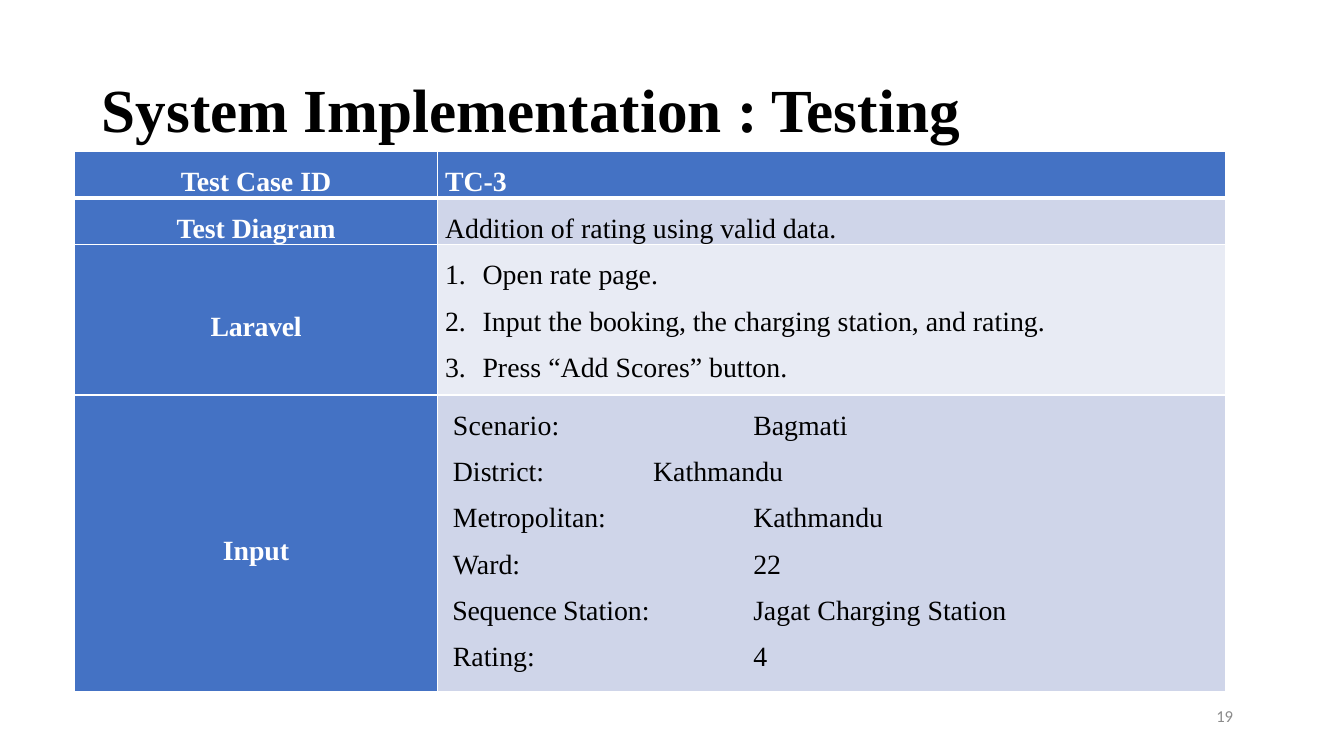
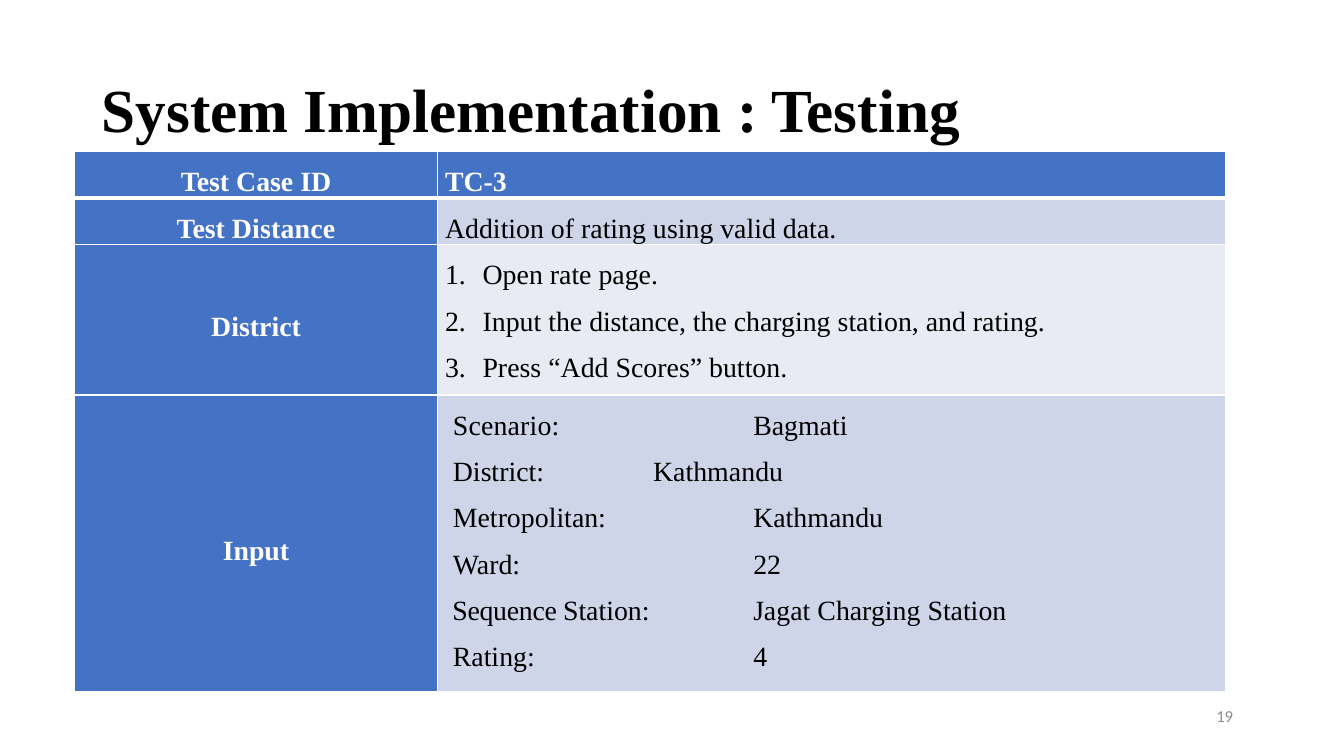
Test Diagram: Diagram -> Distance
the booking: booking -> distance
Laravel at (256, 328): Laravel -> District
